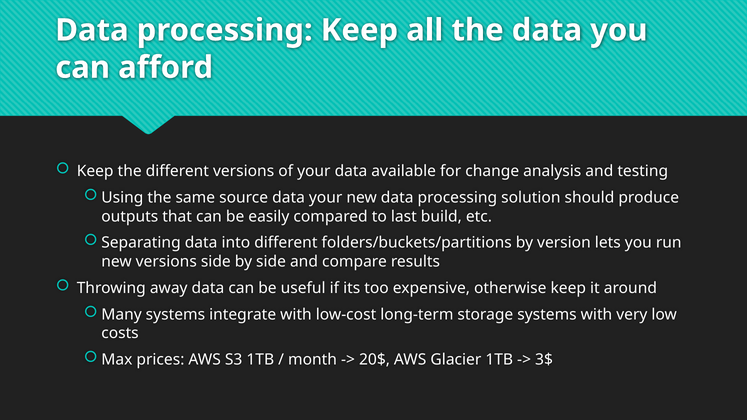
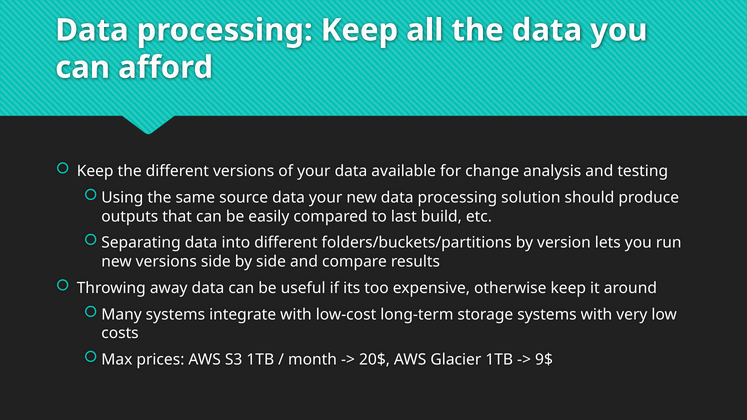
3$: 3$ -> 9$
